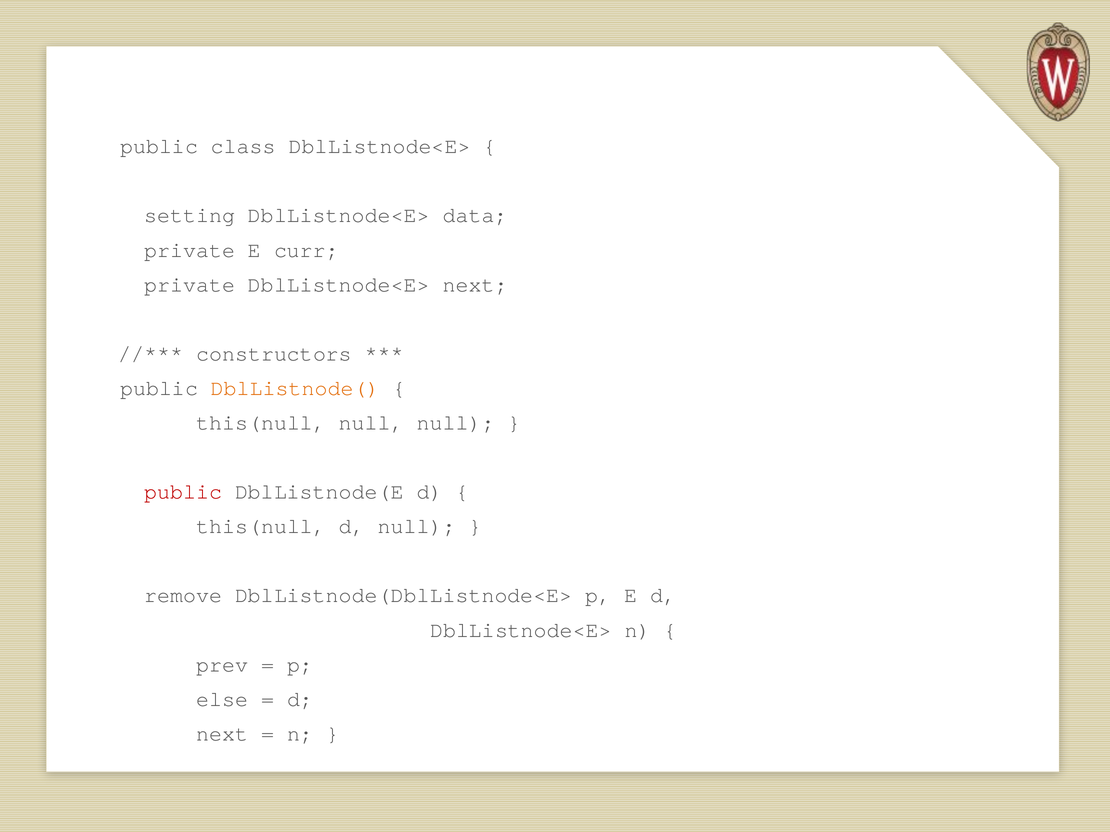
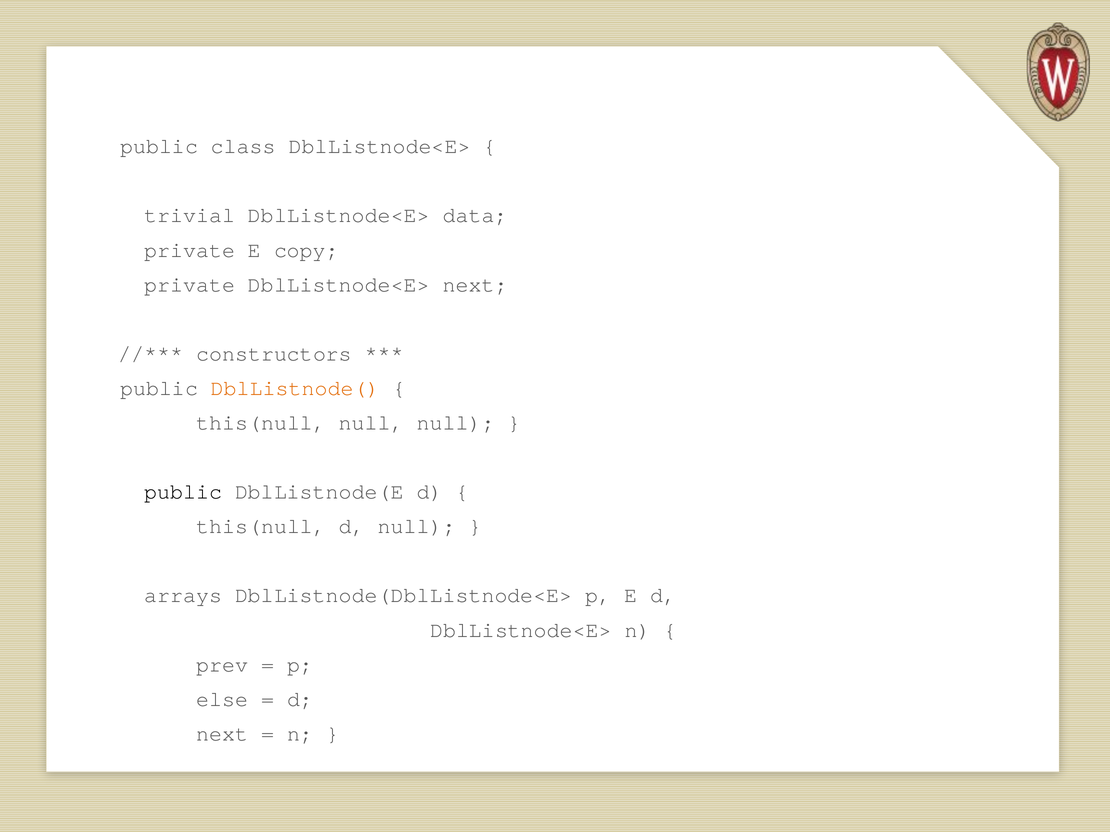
setting: setting -> trivial
curr: curr -> copy
public at (183, 492) colour: red -> black
remove: remove -> arrays
